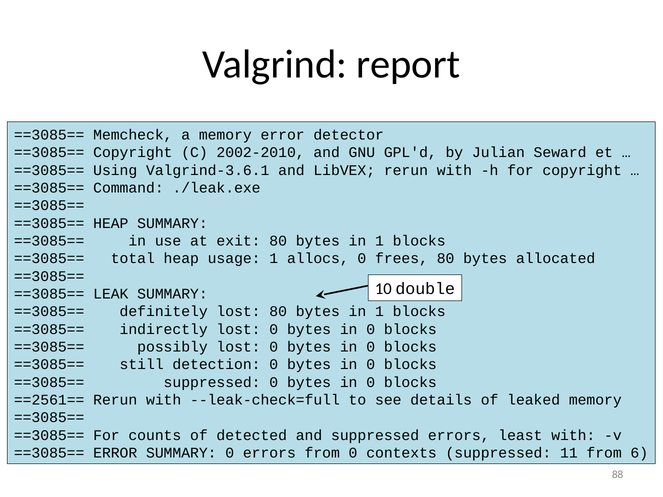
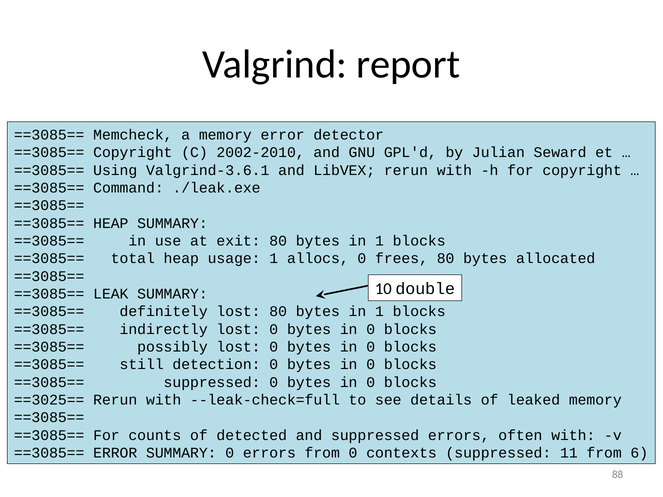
==2561==: ==2561== -> ==3025==
least: least -> often
